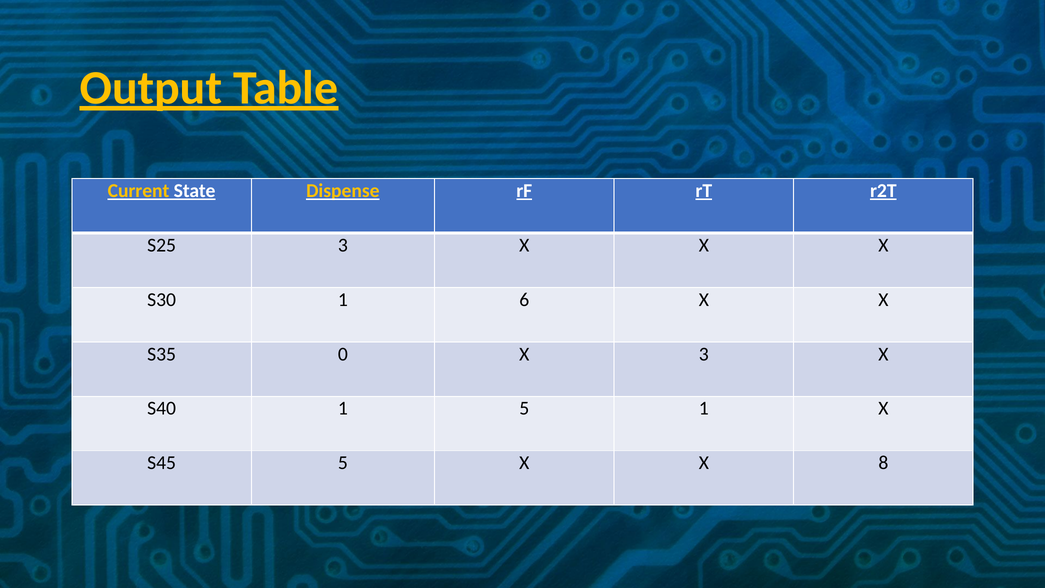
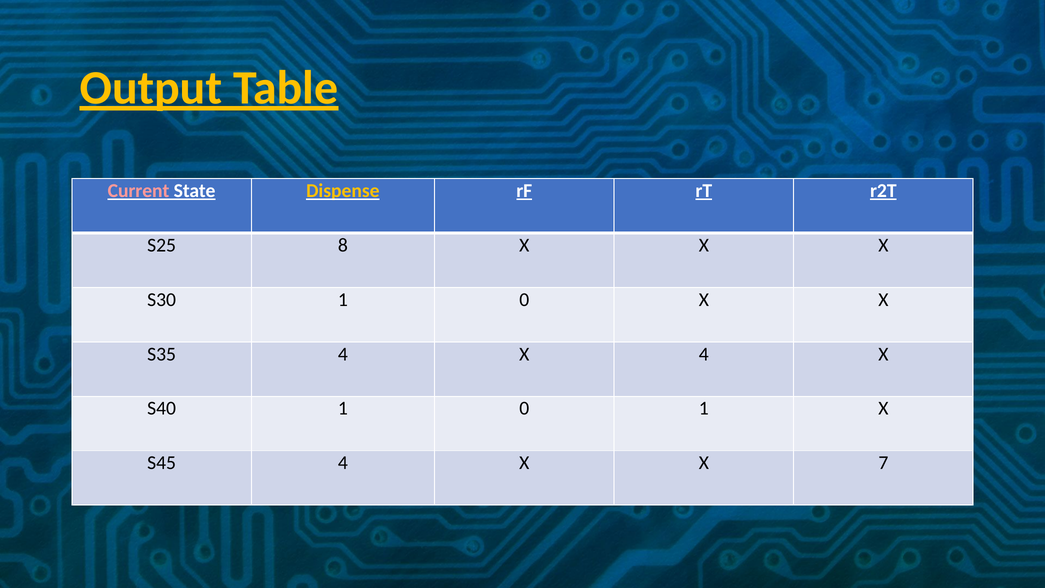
Current colour: yellow -> pink
S25 3: 3 -> 8
S30 1 6: 6 -> 0
S35 0: 0 -> 4
X 3: 3 -> 4
S40 1 5: 5 -> 0
S45 5: 5 -> 4
8: 8 -> 7
